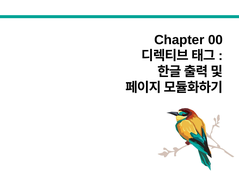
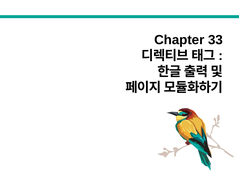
00: 00 -> 33
